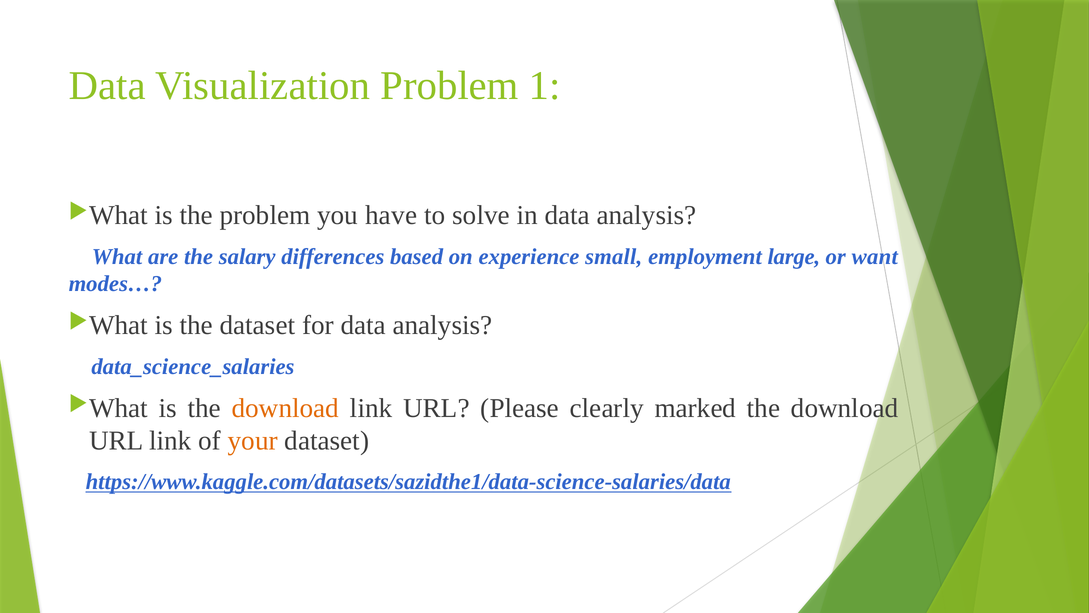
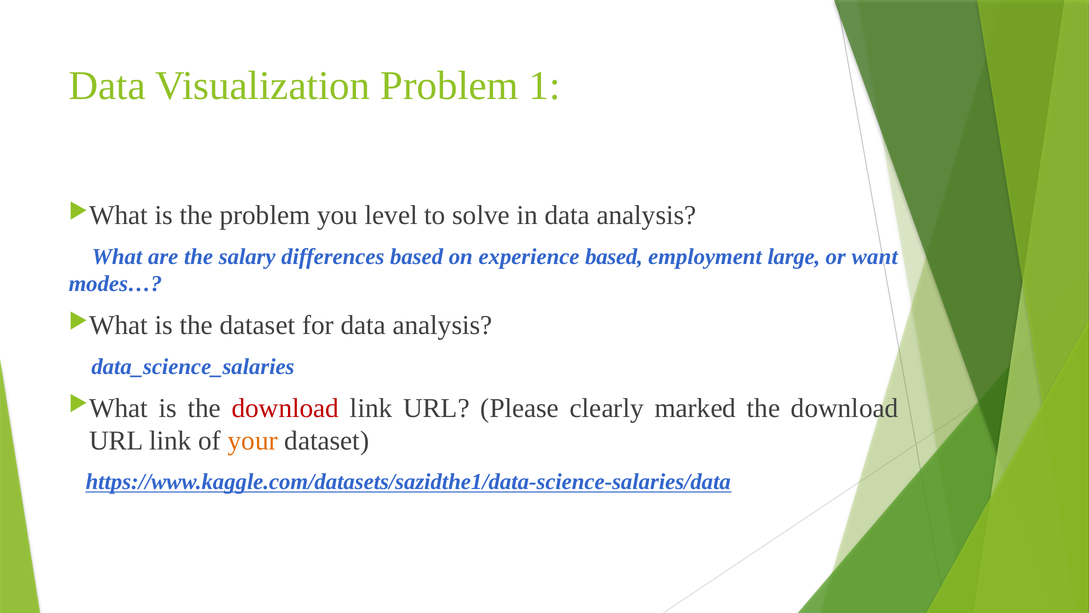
have: have -> level
experience small: small -> based
download at (285, 408) colour: orange -> red
